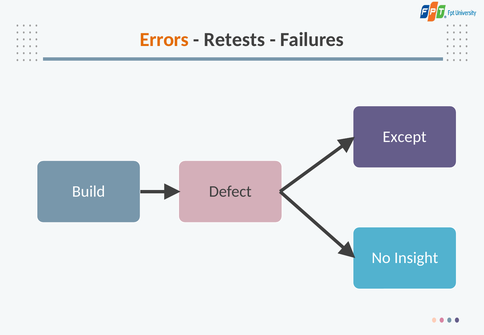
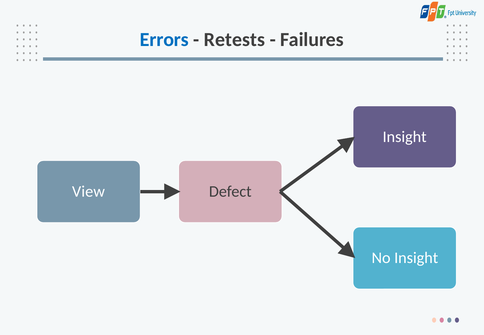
Errors colour: orange -> blue
Except at (405, 137): Except -> Insight
Build: Build -> View
